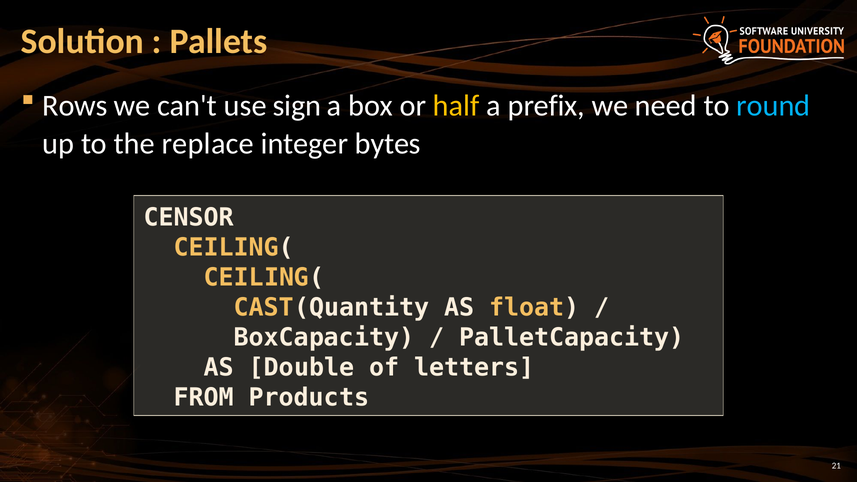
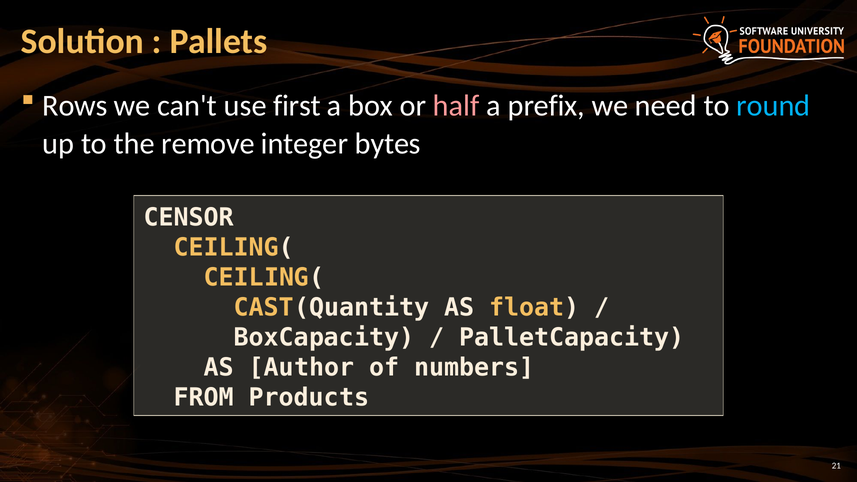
sign: sign -> first
half colour: yellow -> pink
replace: replace -> remove
Double: Double -> Author
letters: letters -> numbers
